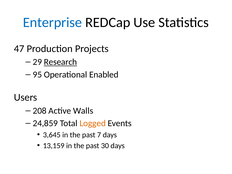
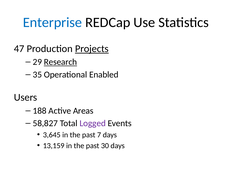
Projects underline: none -> present
95: 95 -> 35
208: 208 -> 188
Walls: Walls -> Areas
24,859: 24,859 -> 58,827
Logged colour: orange -> purple
